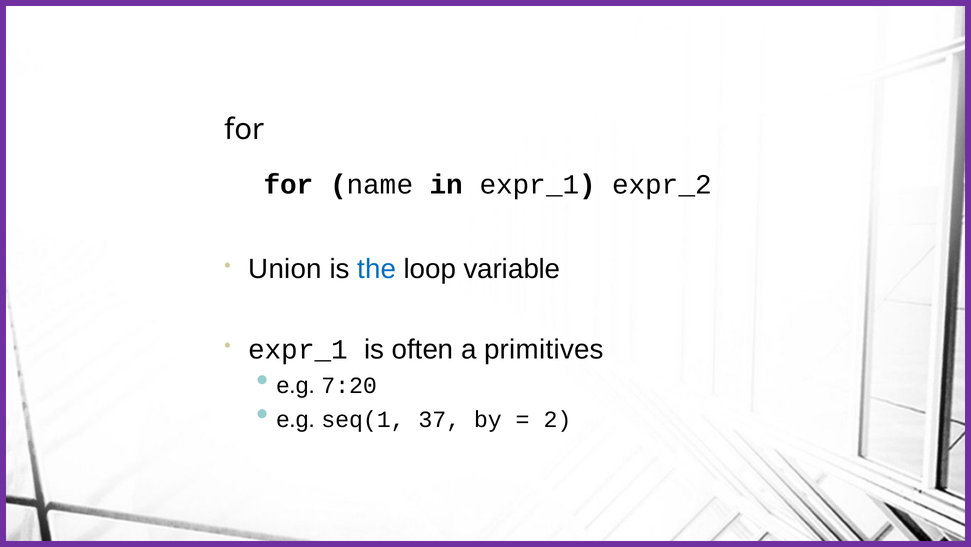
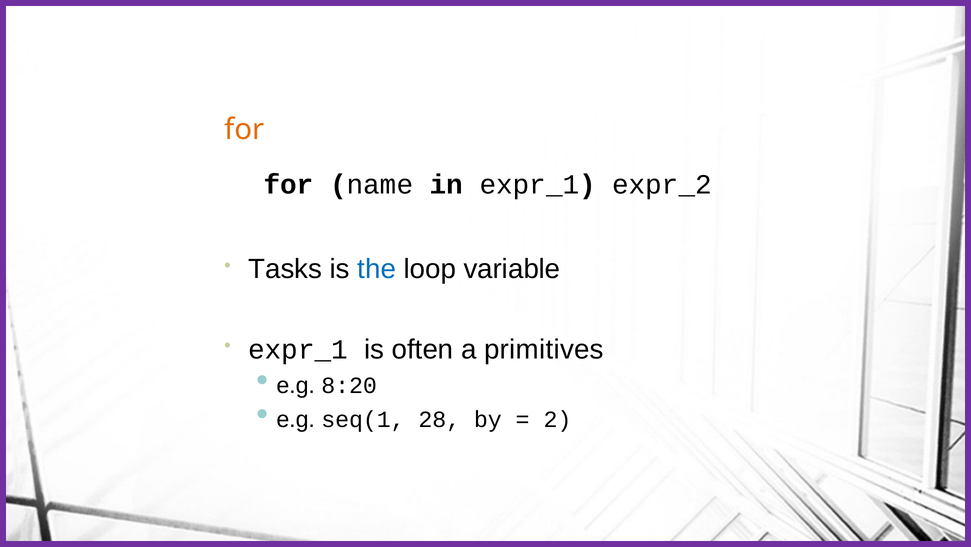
for at (244, 129) colour: black -> orange
Union: Union -> Tasks
7:20: 7:20 -> 8:20
37: 37 -> 28
